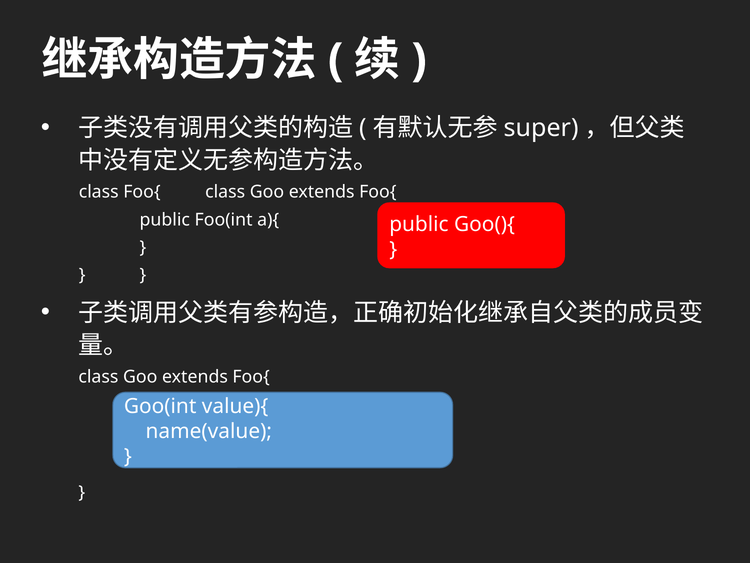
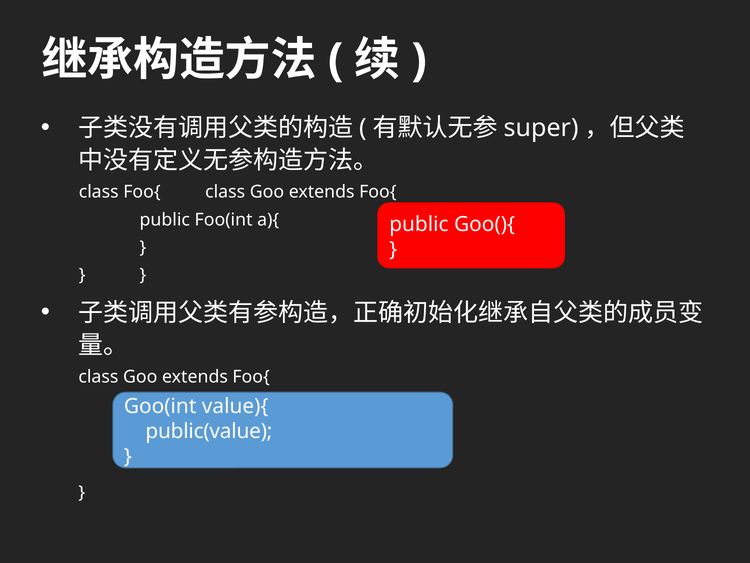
name(value: name(value -> public(value
